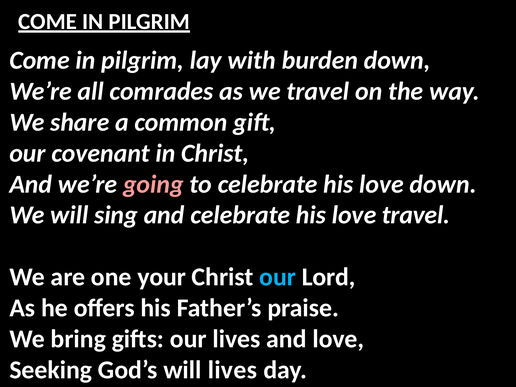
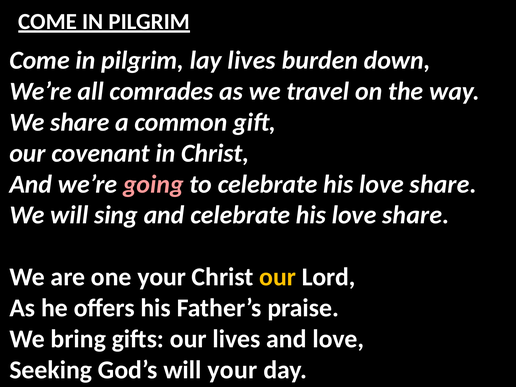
lay with: with -> lives
down at (443, 184): down -> share
travel at (416, 215): travel -> share
our at (278, 277) colour: light blue -> yellow
will lives: lives -> your
